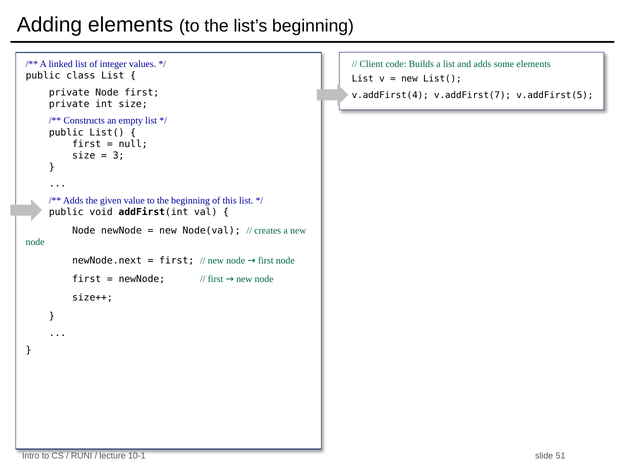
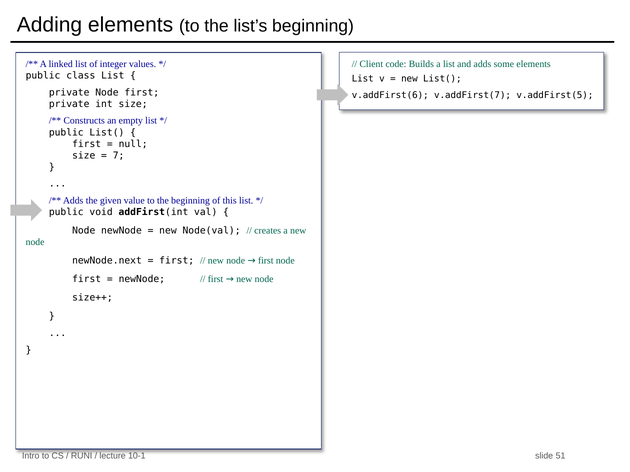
v.addFirst(4: v.addFirst(4 -> v.addFirst(6
3: 3 -> 7
